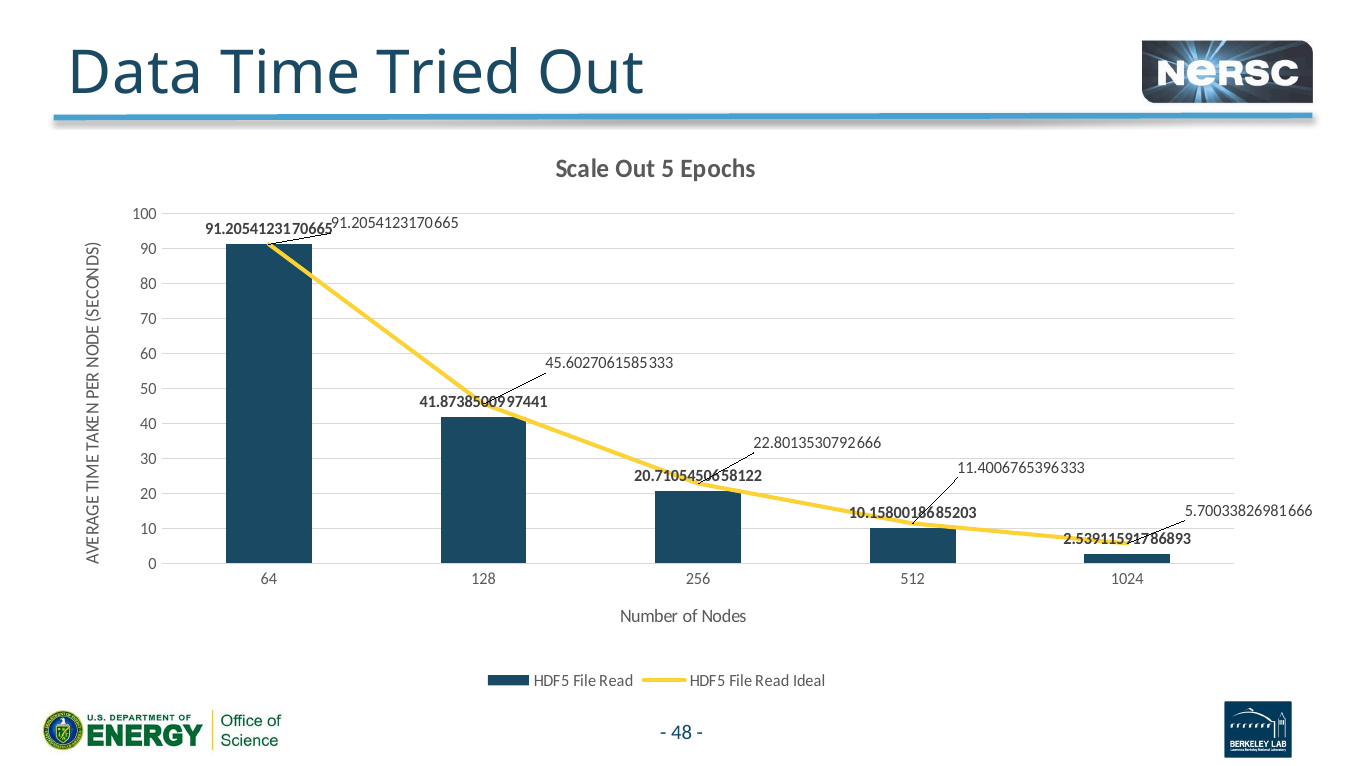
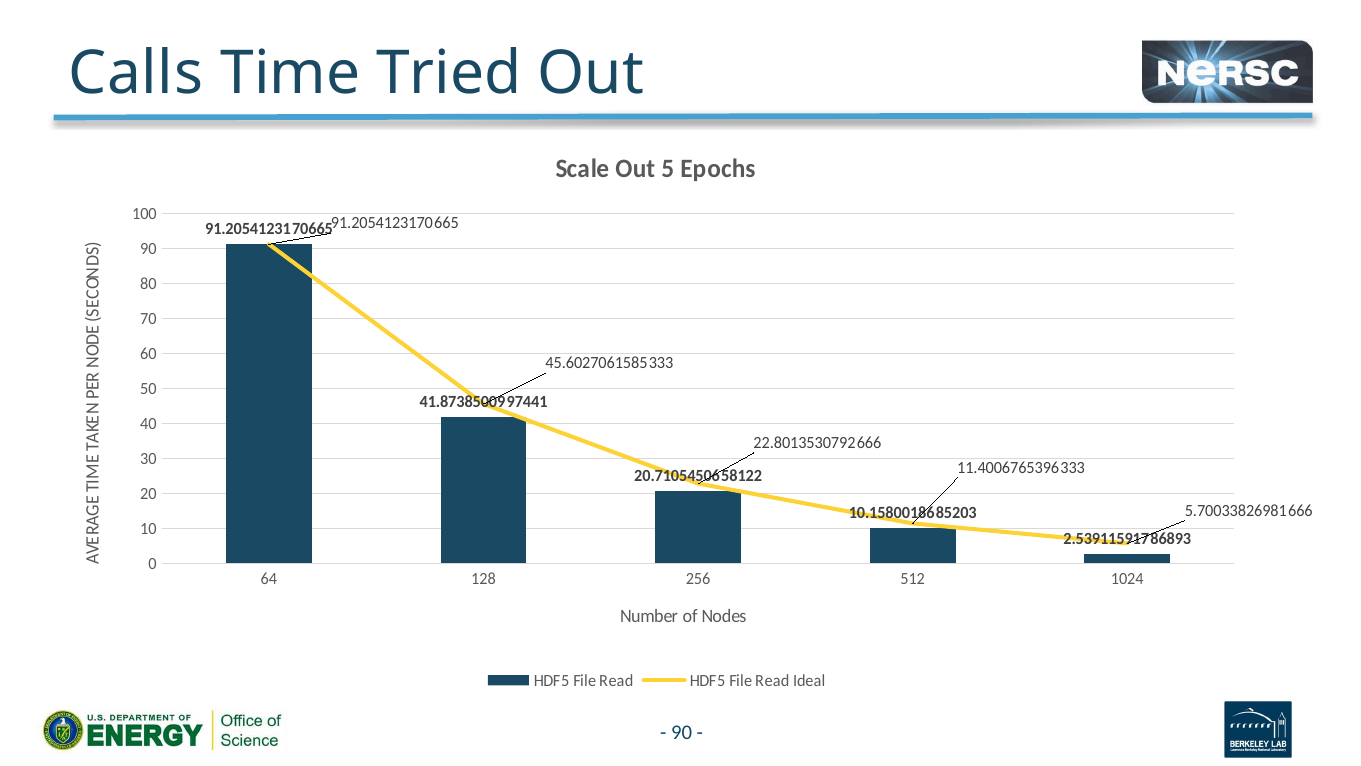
Data: Data -> Calls
48 at (682, 732): 48 -> 90
